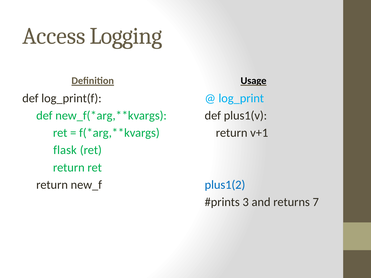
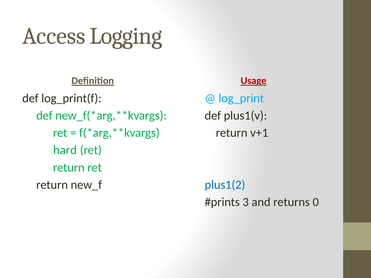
Usage colour: black -> red
flask: flask -> hard
7: 7 -> 0
